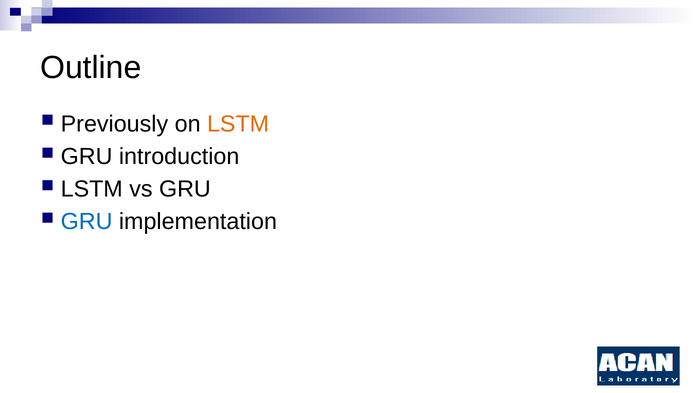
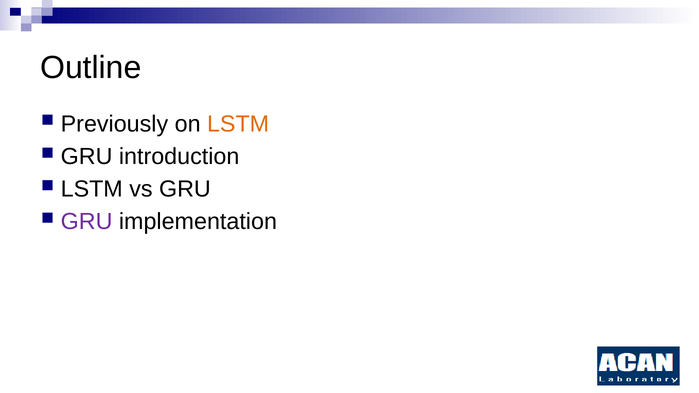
GRU at (87, 222) colour: blue -> purple
